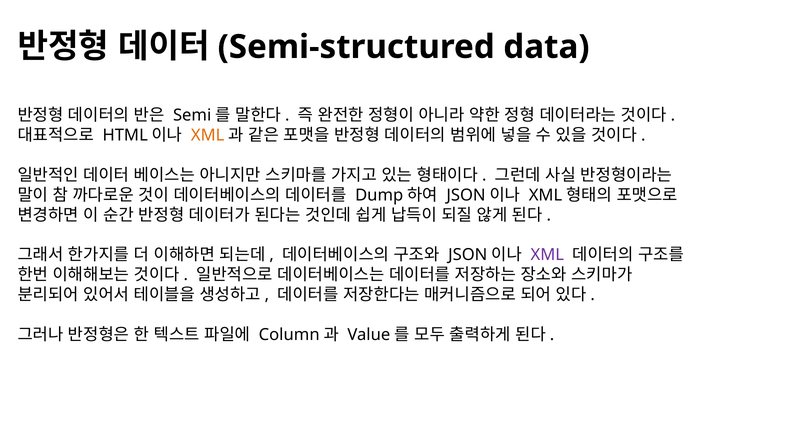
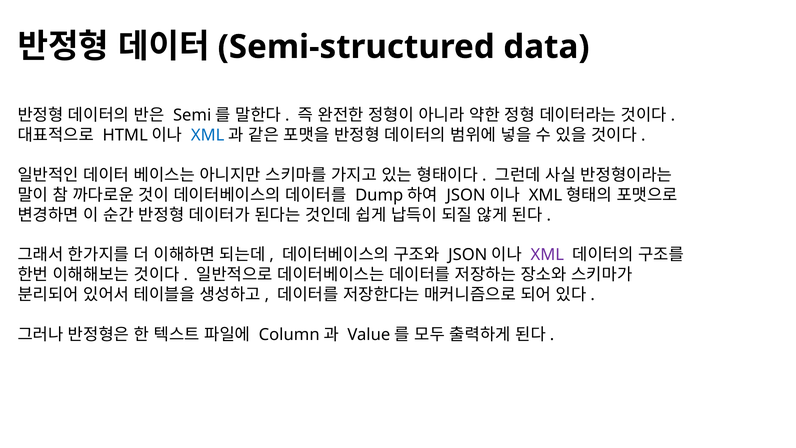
XML at (208, 135) colour: orange -> blue
